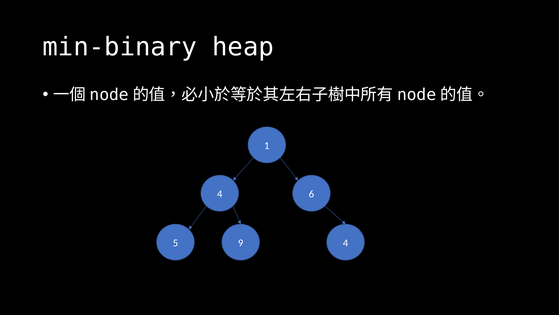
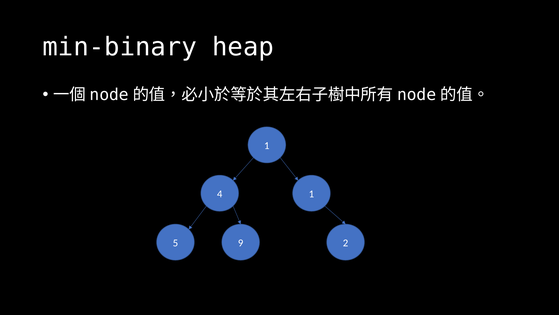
4 6: 6 -> 1
9 4: 4 -> 2
